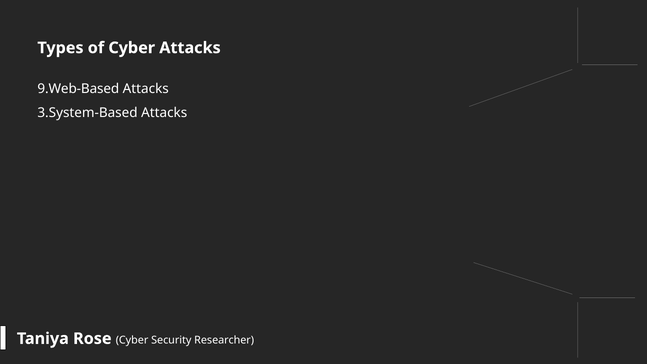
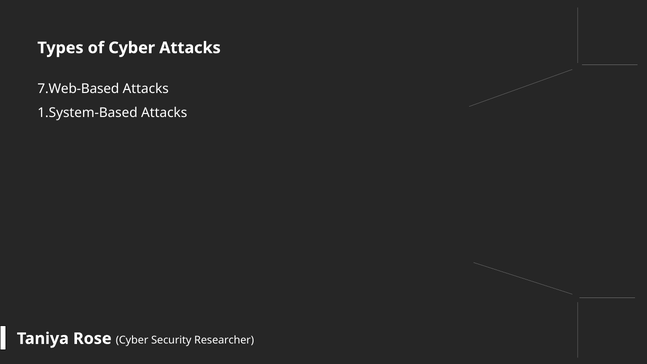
9.Web-Based: 9.Web-Based -> 7.Web-Based
3.System-Based: 3.System-Based -> 1.System-Based
